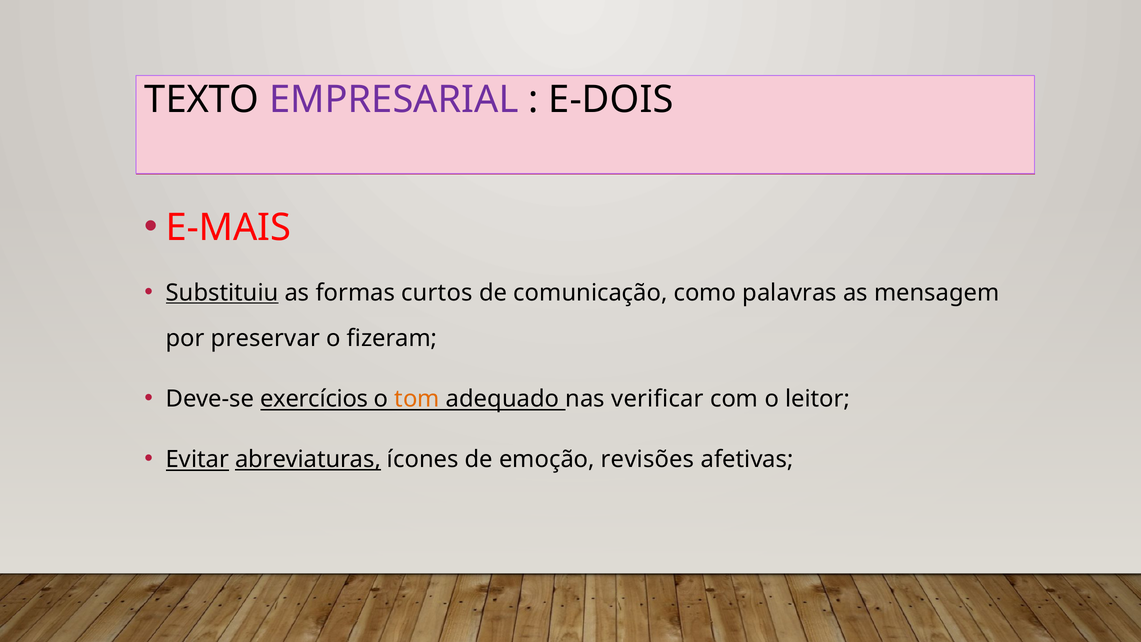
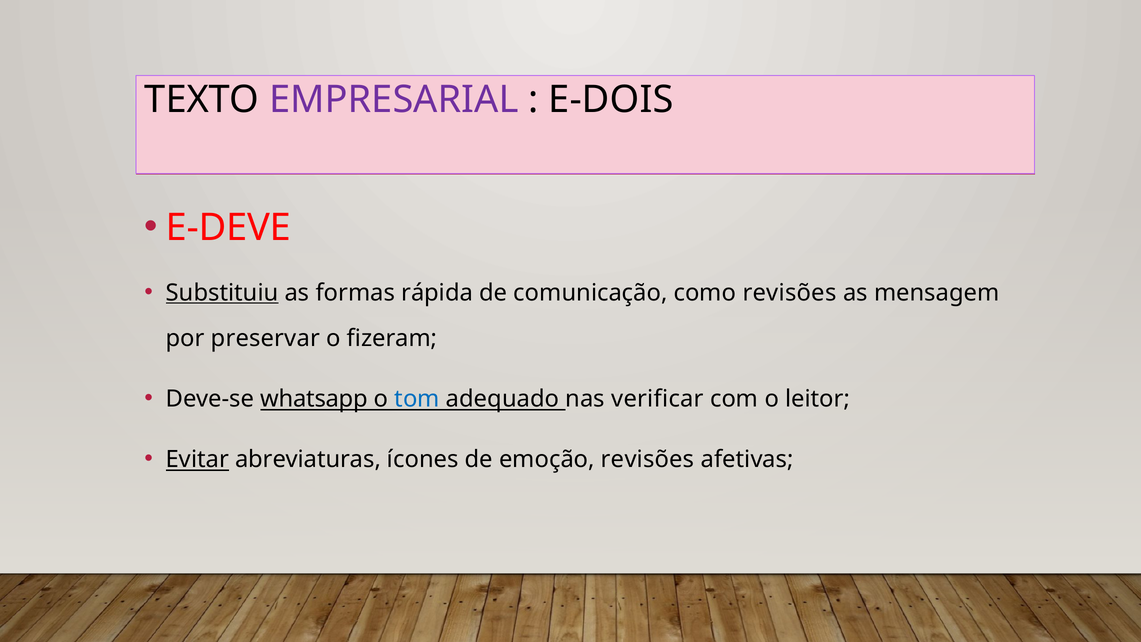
E-MAIS: E-MAIS -> E-DEVE
curtos: curtos -> rápida
como palavras: palavras -> revisões
exercícios: exercícios -> whatsapp
tom colour: orange -> blue
abreviaturas underline: present -> none
